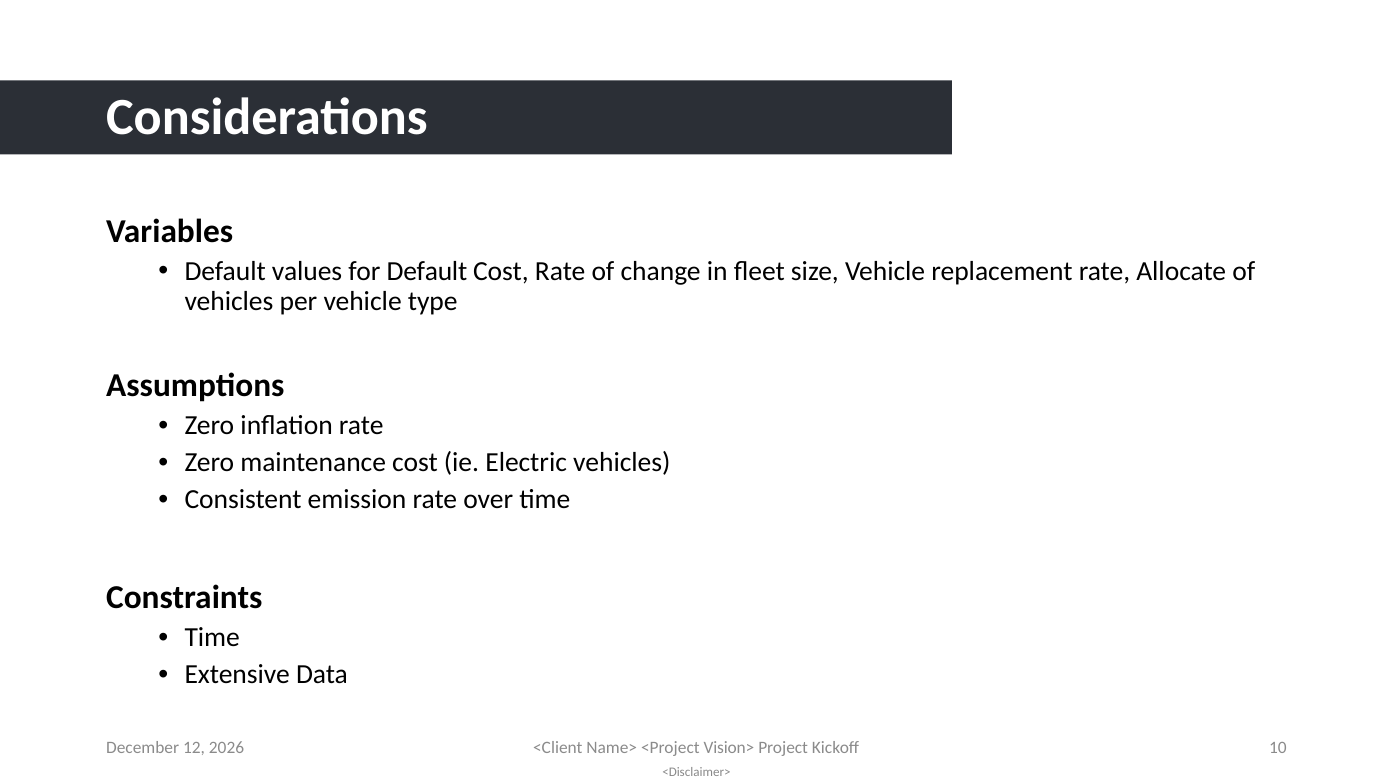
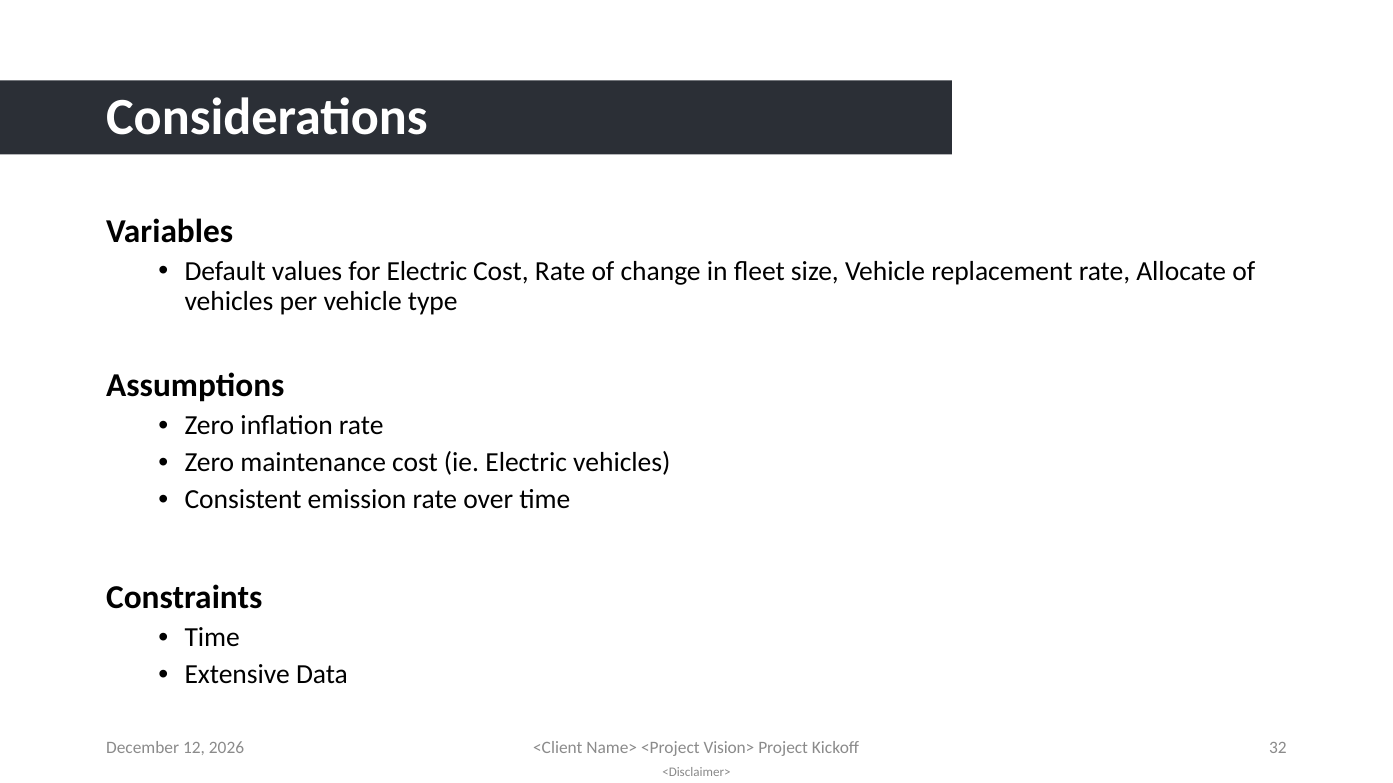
for Default: Default -> Electric
10: 10 -> 32
